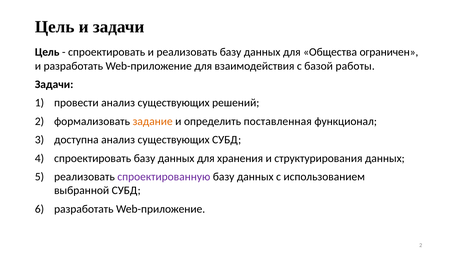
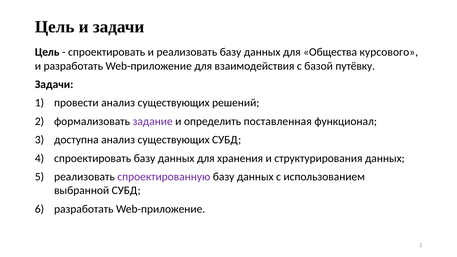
ограничен: ограничен -> курсового
работы: работы -> путёвку
задание colour: orange -> purple
